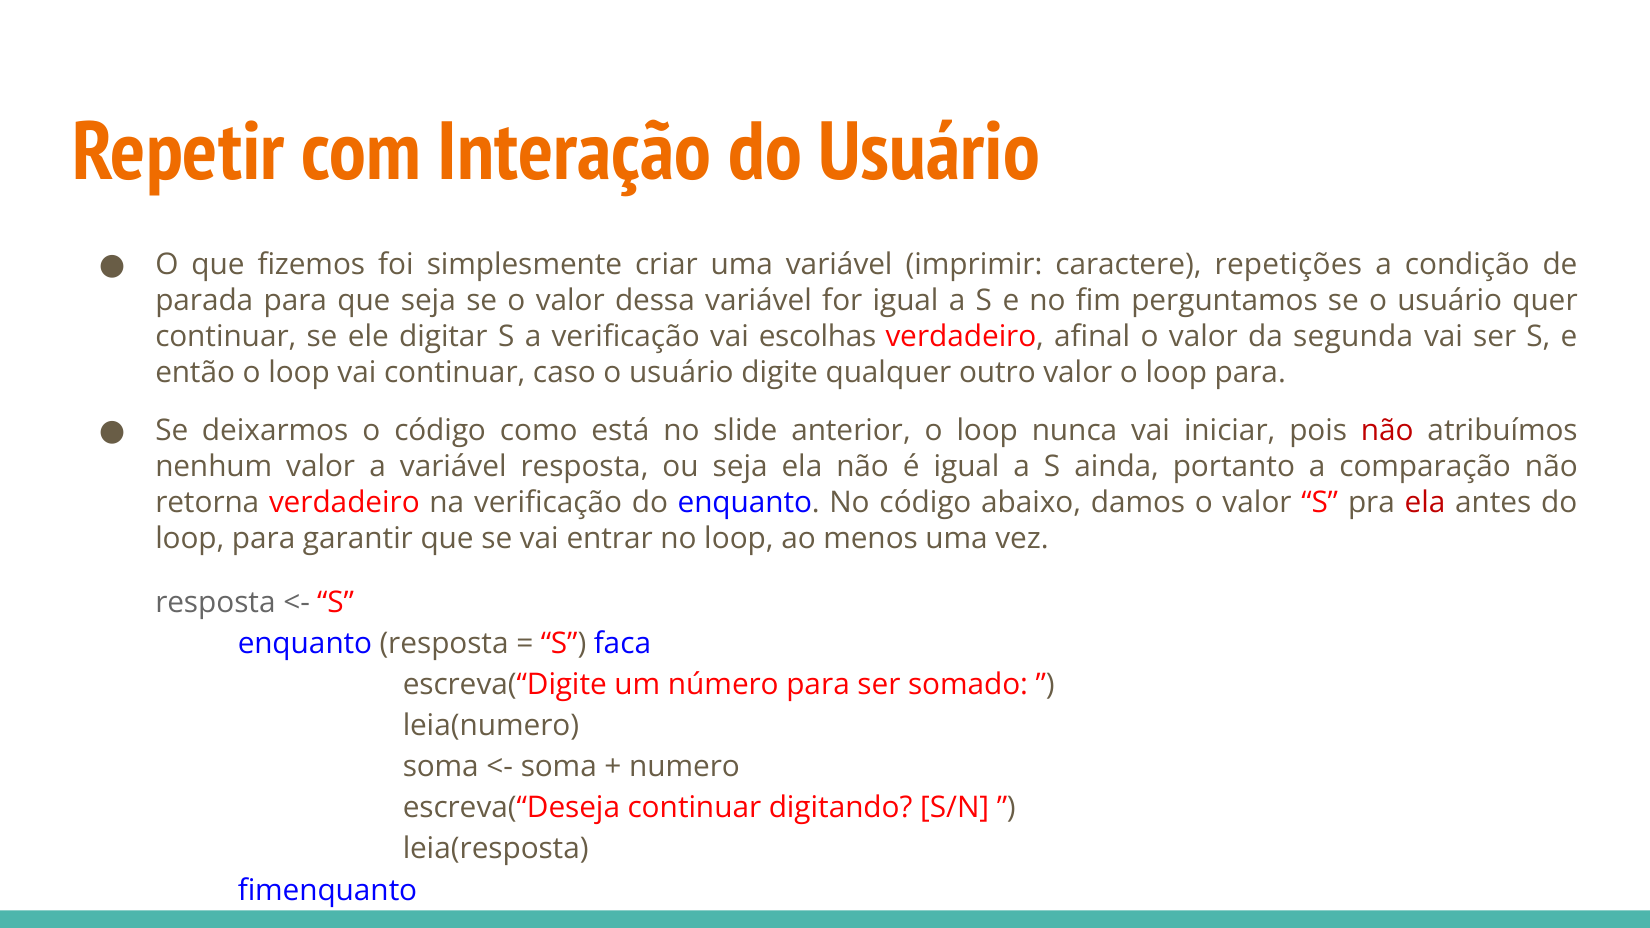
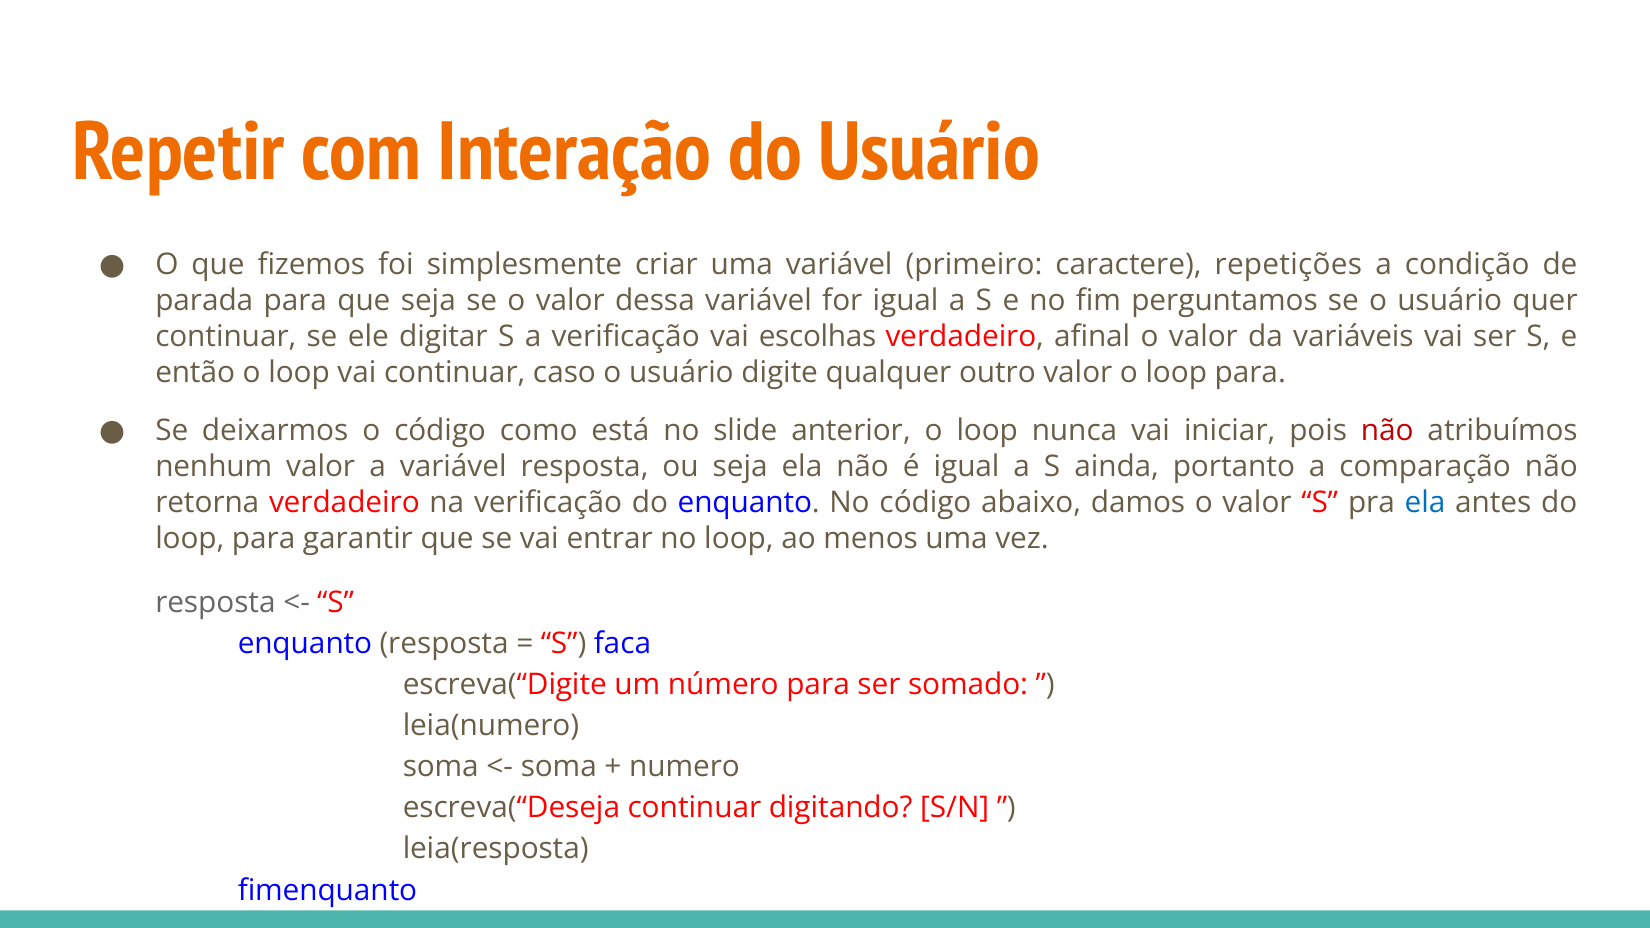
imprimir: imprimir -> primeiro
segunda: segunda -> variáveis
ela at (1425, 503) colour: red -> blue
